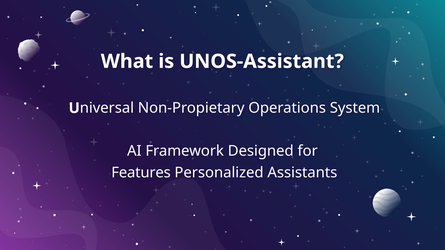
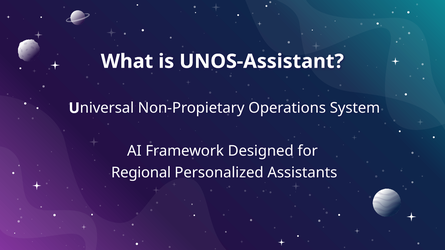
Features: Features -> Regional
